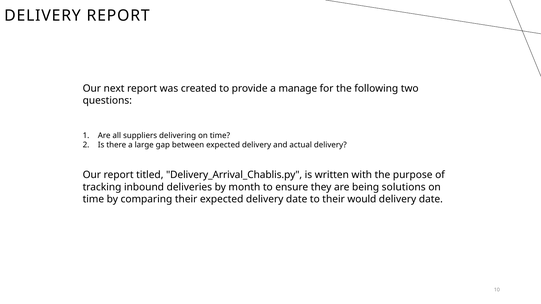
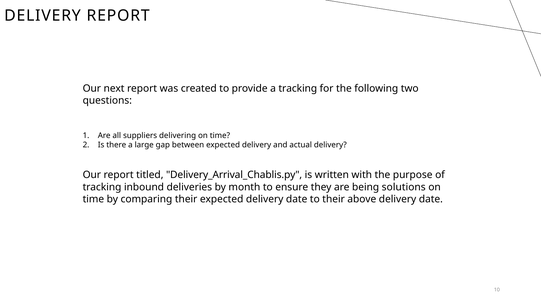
a manage: manage -> tracking
would: would -> above
